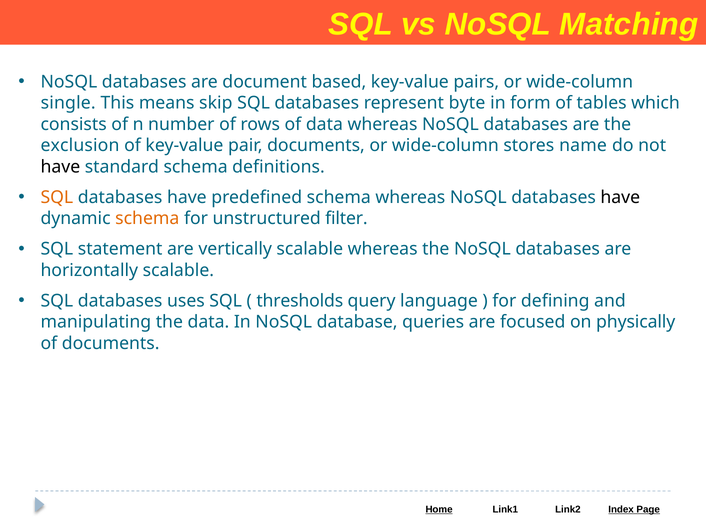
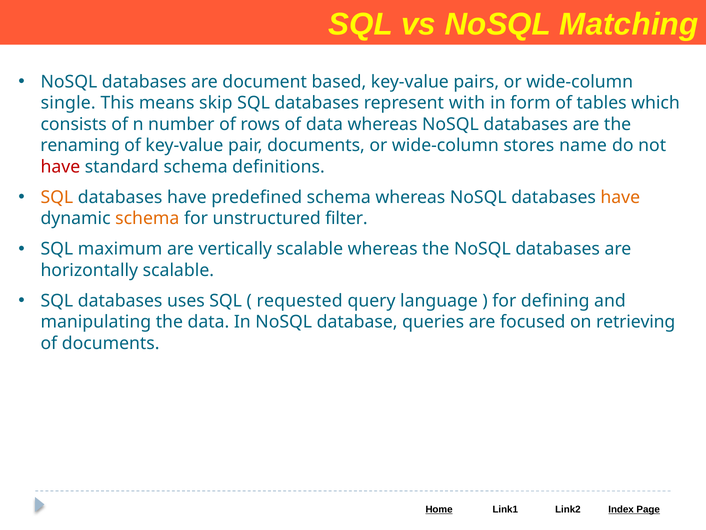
byte: byte -> with
exclusion: exclusion -> renaming
have at (60, 167) colour: black -> red
have at (620, 197) colour: black -> orange
statement: statement -> maximum
thresholds: thresholds -> requested
physically: physically -> retrieving
